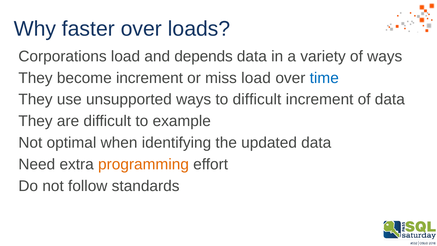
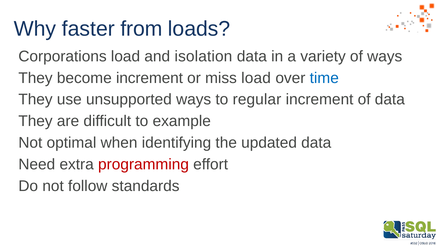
faster over: over -> from
depends: depends -> isolation
to difficult: difficult -> regular
programming colour: orange -> red
